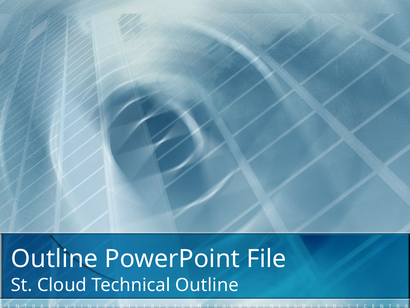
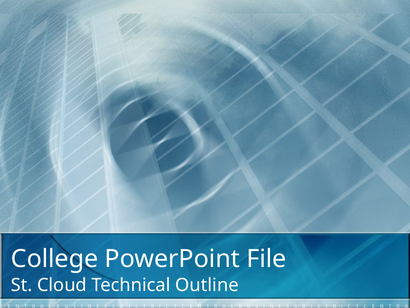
Outline at (54, 259): Outline -> College
